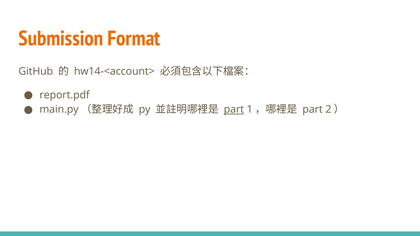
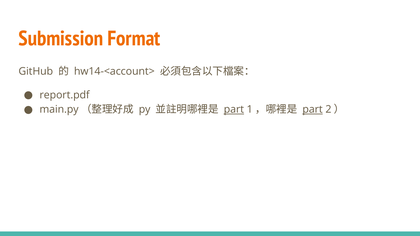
part at (313, 110) underline: none -> present
